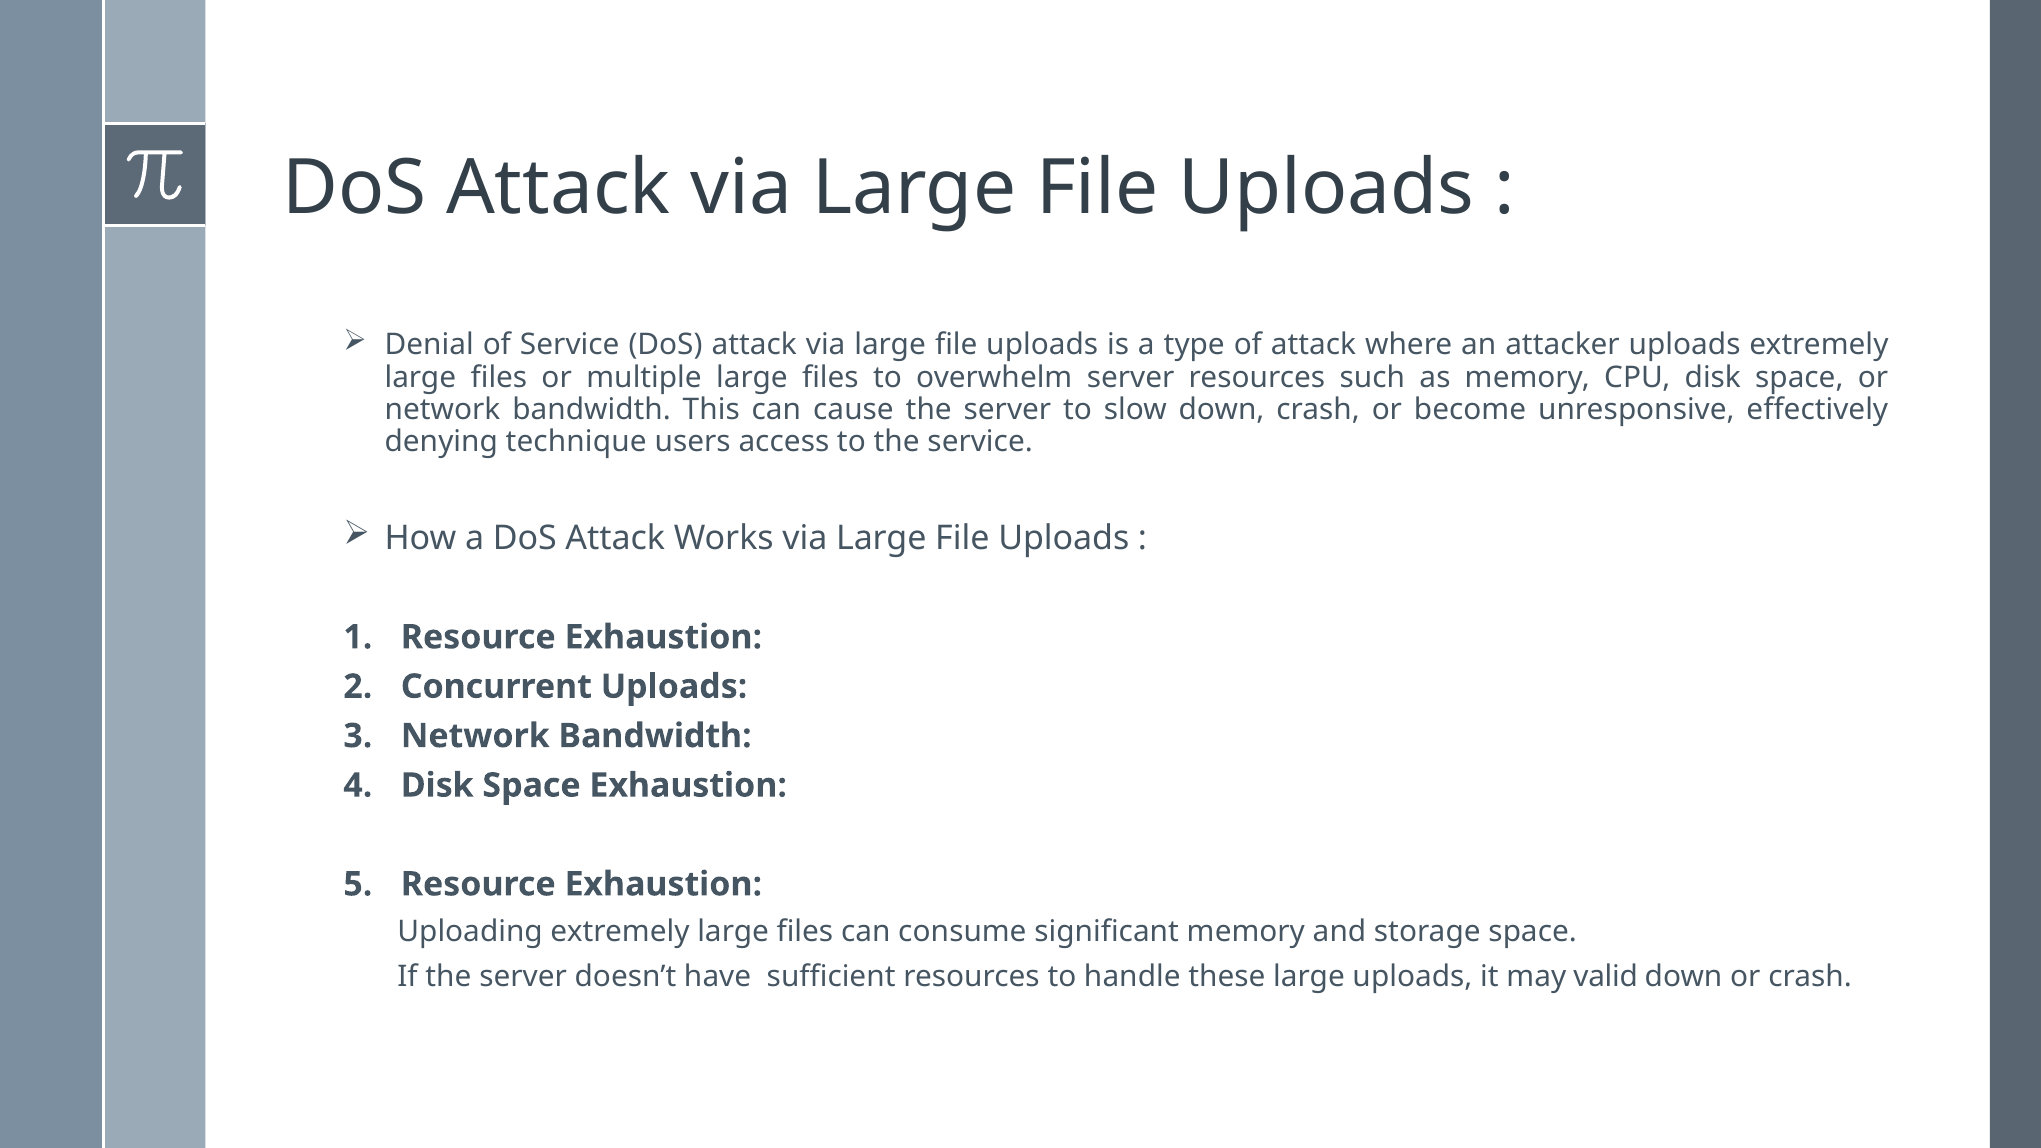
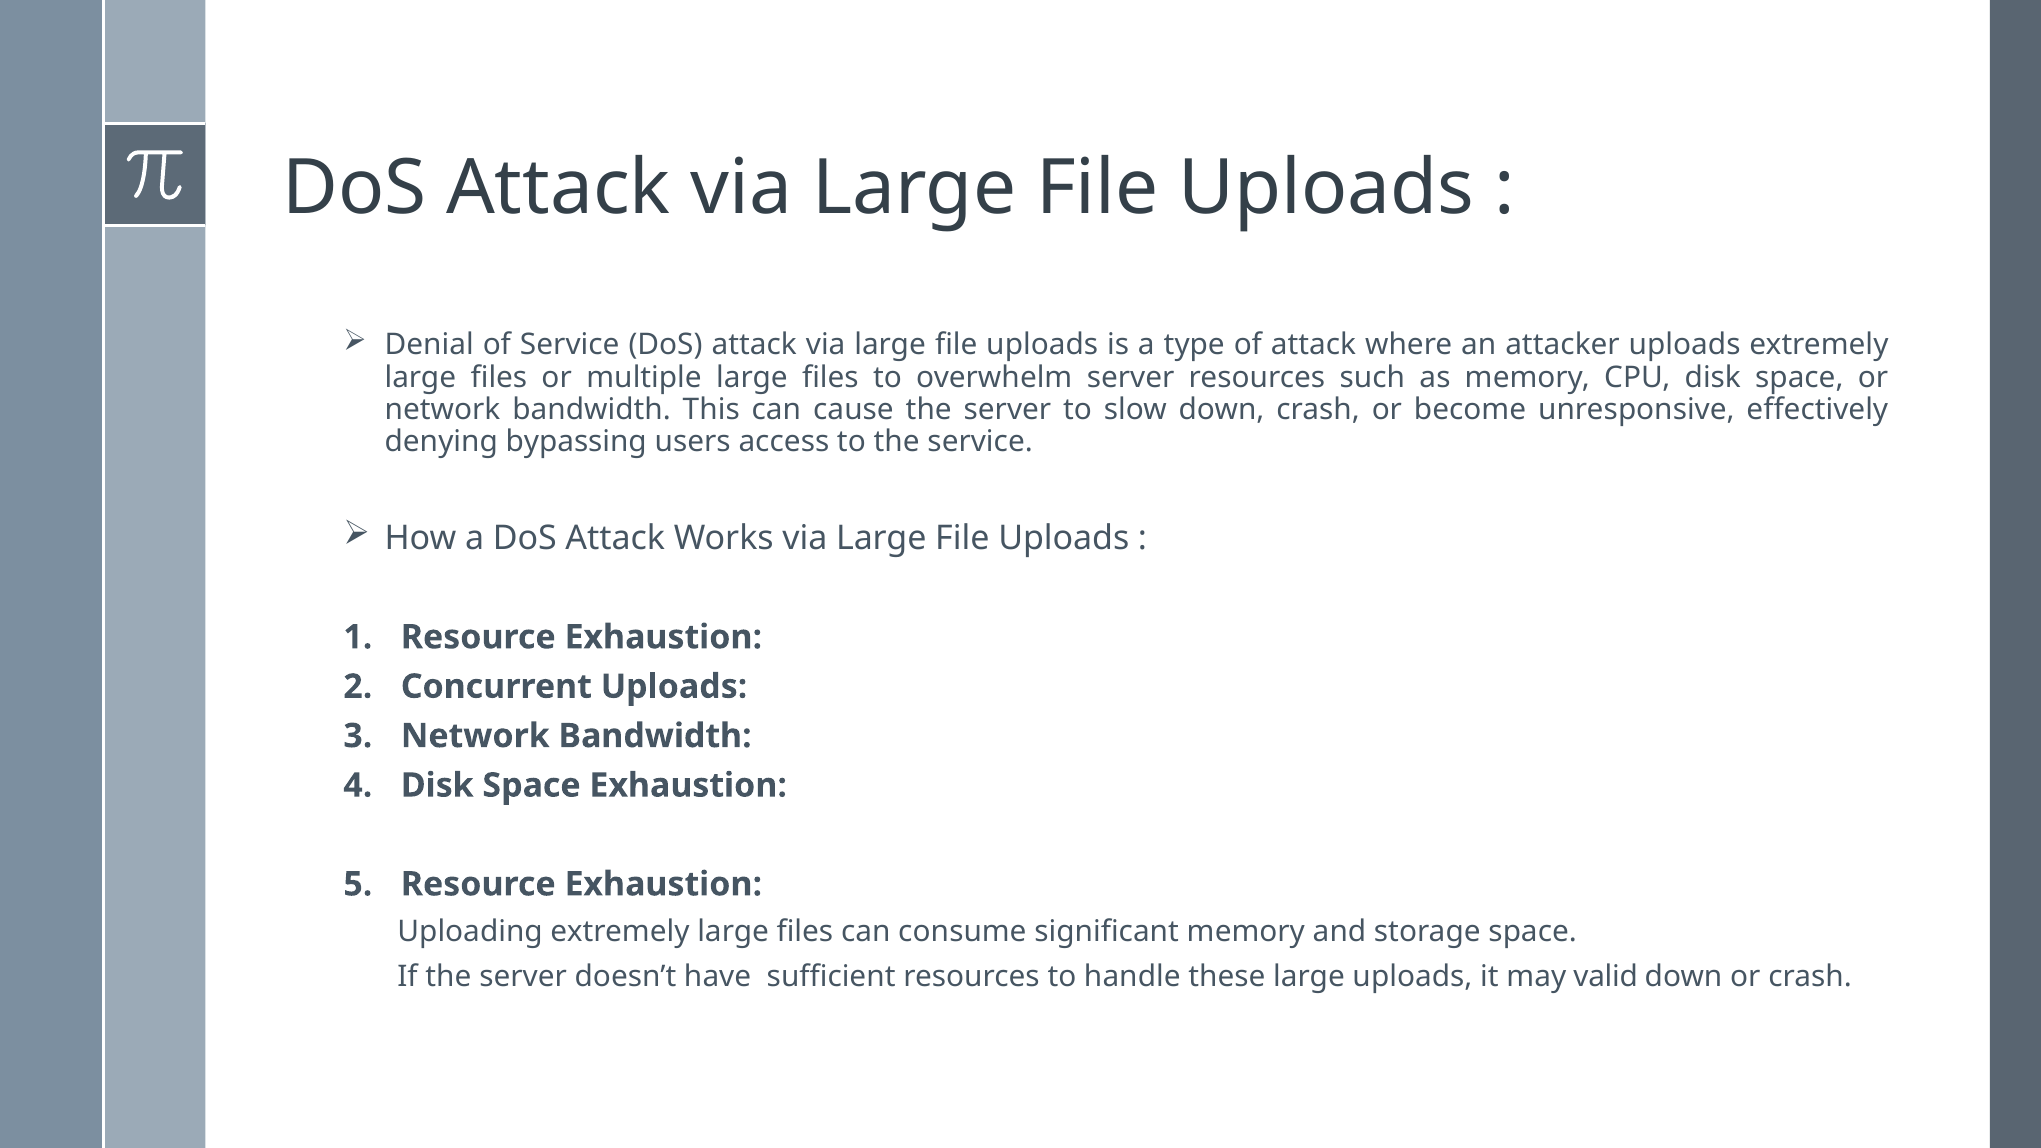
technique: technique -> bypassing
